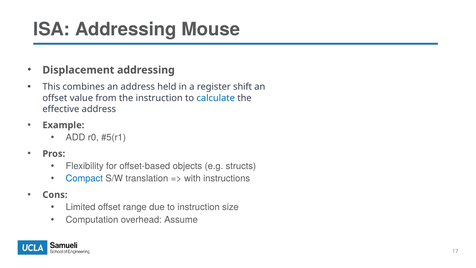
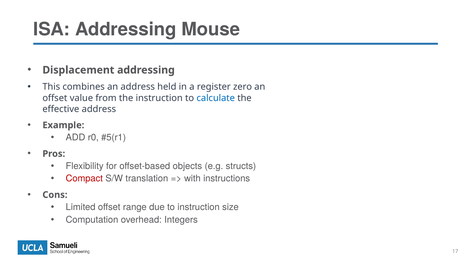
shift: shift -> zero
Compact colour: blue -> red
Assume: Assume -> Integers
